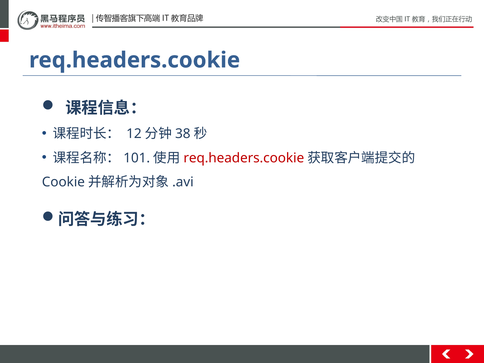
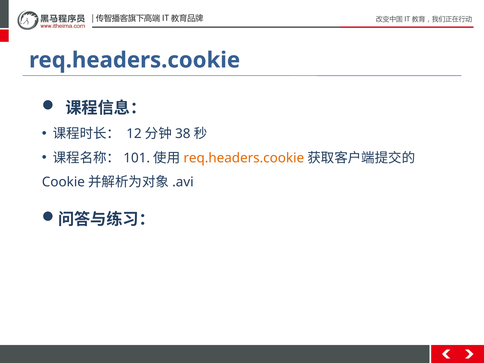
req.headers.cookie at (244, 158) colour: red -> orange
